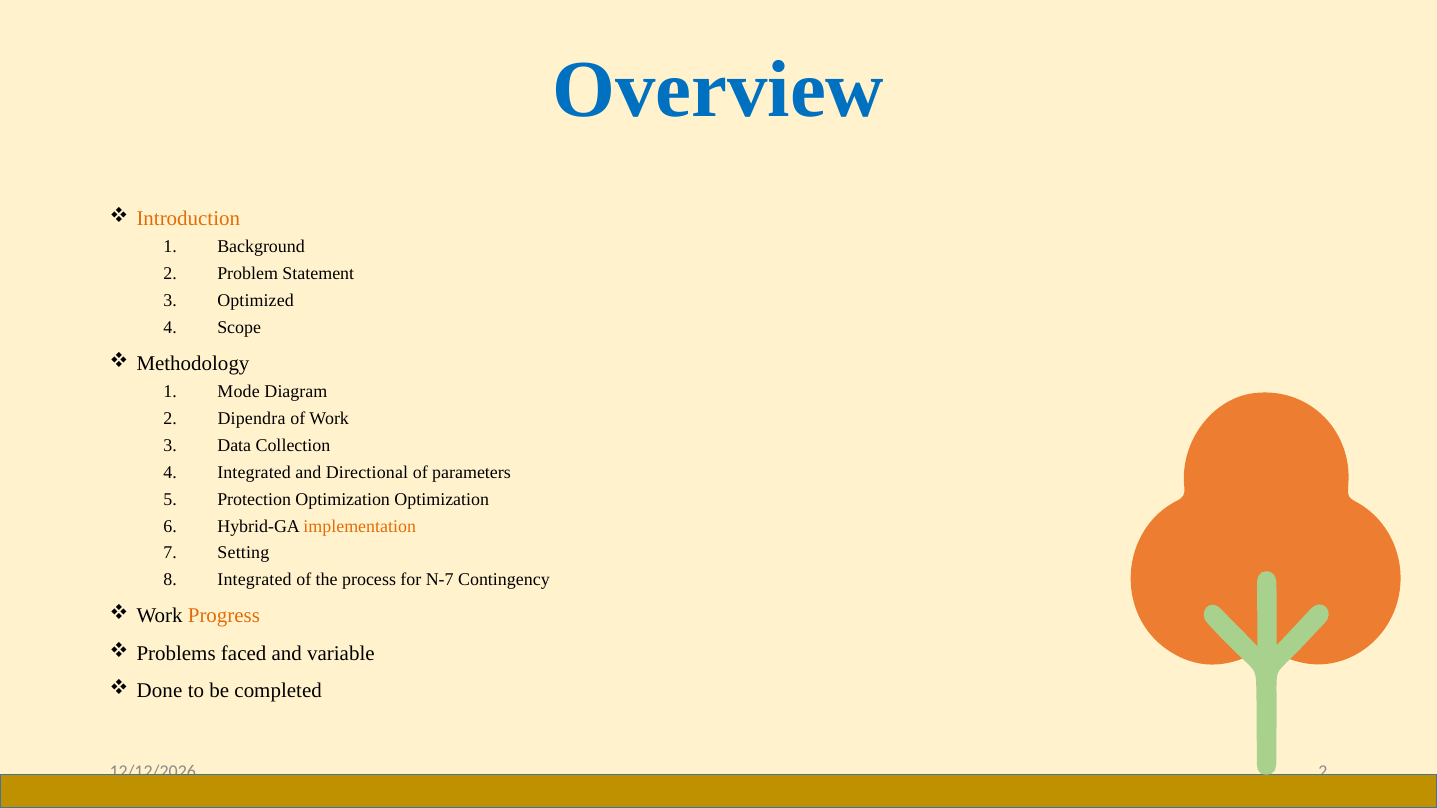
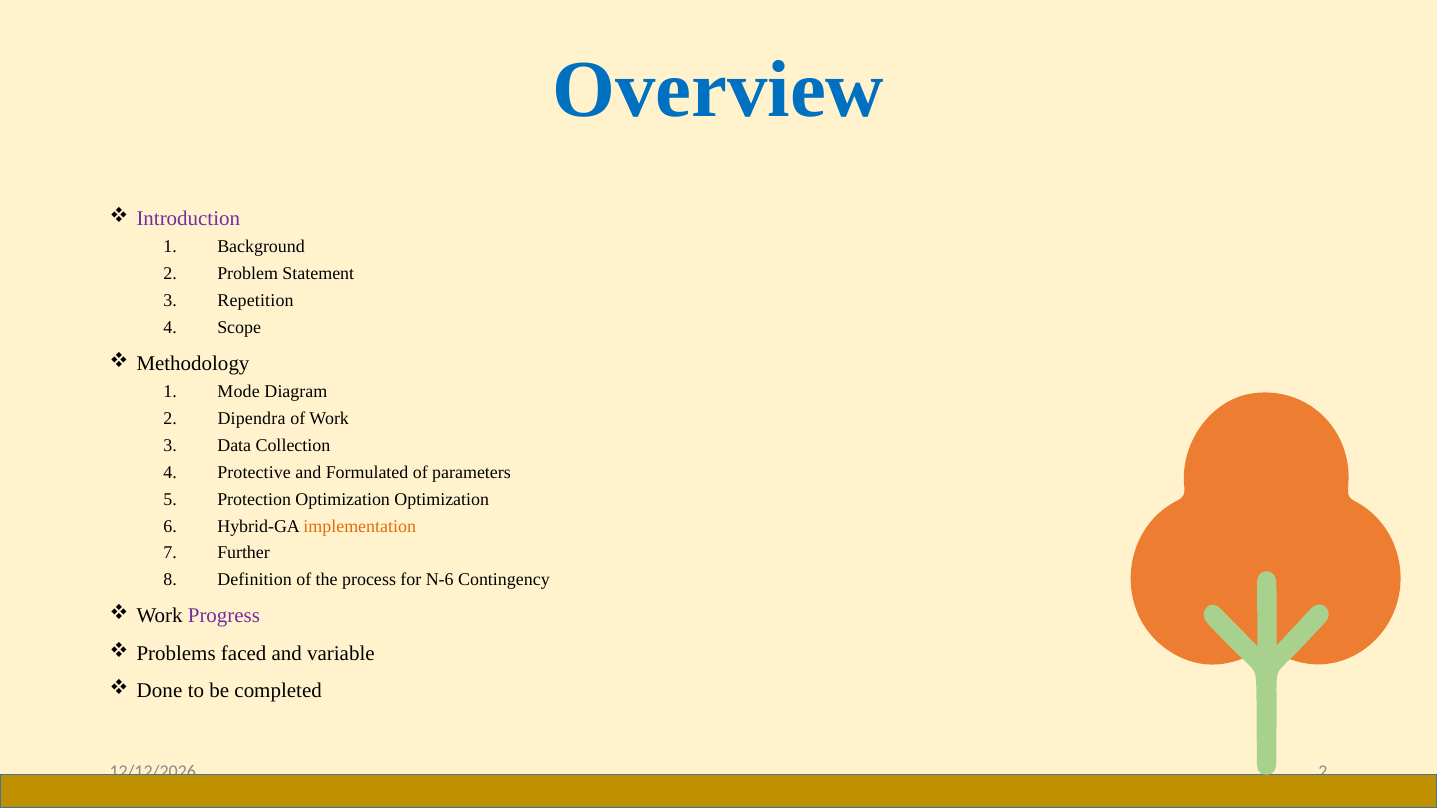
Introduction colour: orange -> purple
Optimized: Optimized -> Repetition
Integrated at (254, 473): Integrated -> Protective
Directional: Directional -> Formulated
Setting: Setting -> Further
Integrated at (255, 580): Integrated -> Definition
N-7: N-7 -> N-6
Progress colour: orange -> purple
